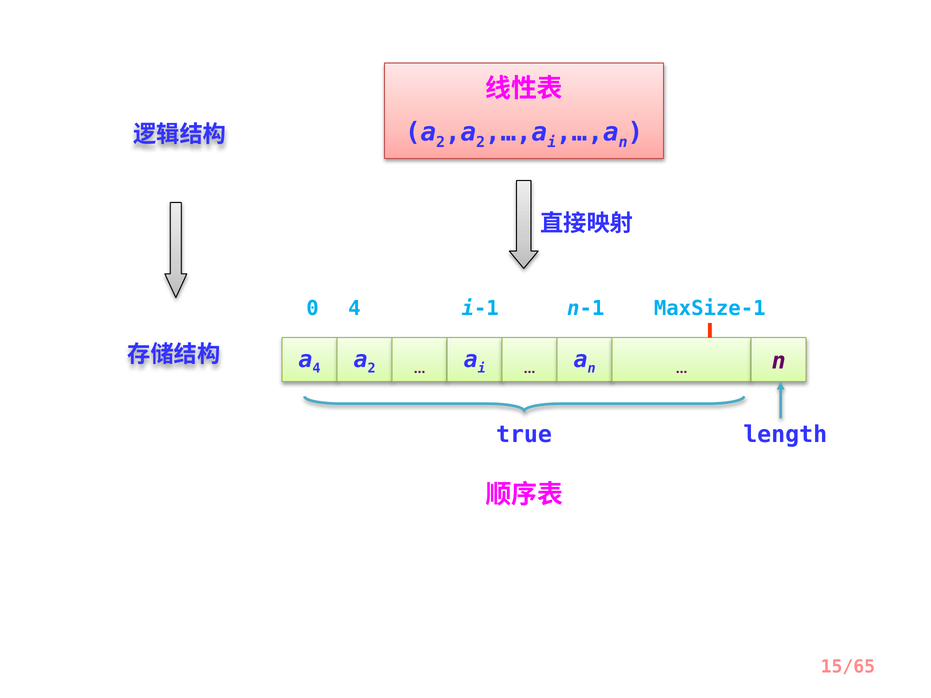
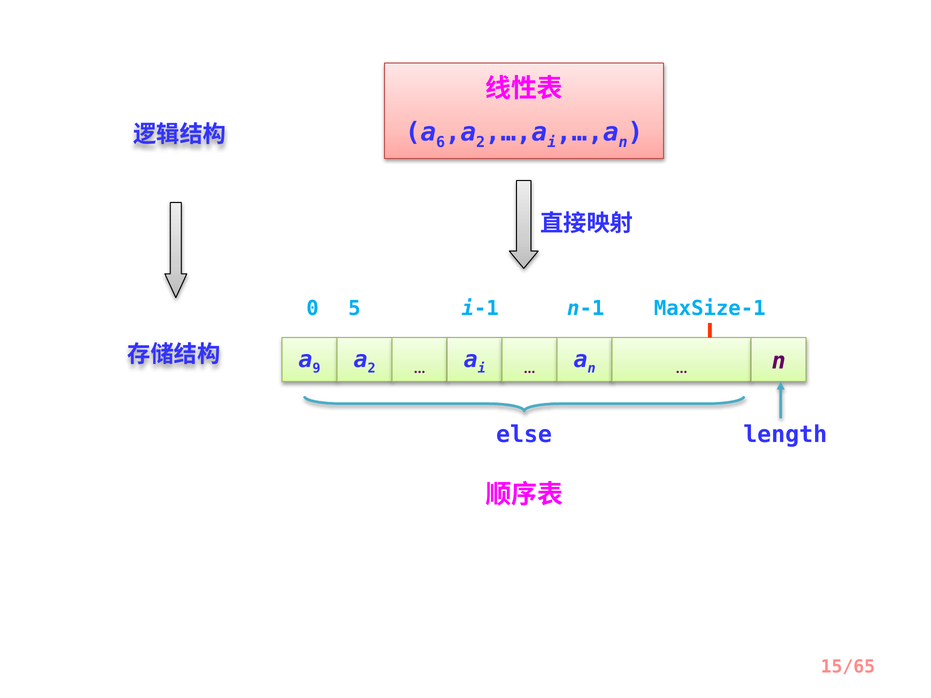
2 at (441, 143): 2 -> 6
0 4: 4 -> 5
4 at (317, 369): 4 -> 9
true: true -> else
